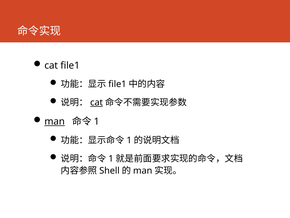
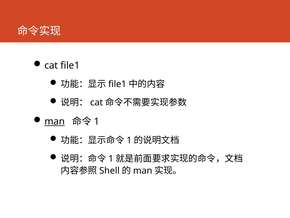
cat at (97, 102) underline: present -> none
